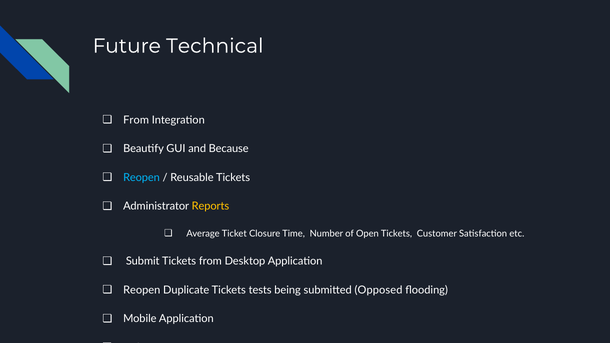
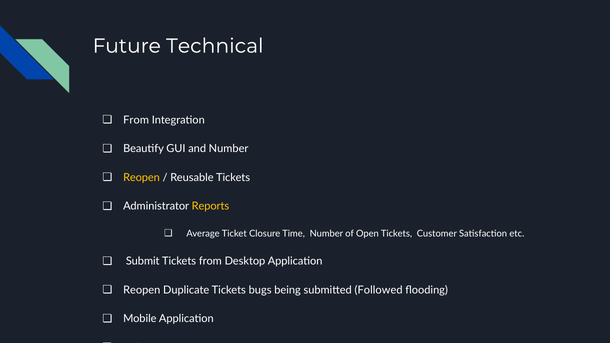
and Because: Because -> Number
Reopen at (141, 178) colour: light blue -> yellow
tests: tests -> bugs
Opposed: Opposed -> Followed
